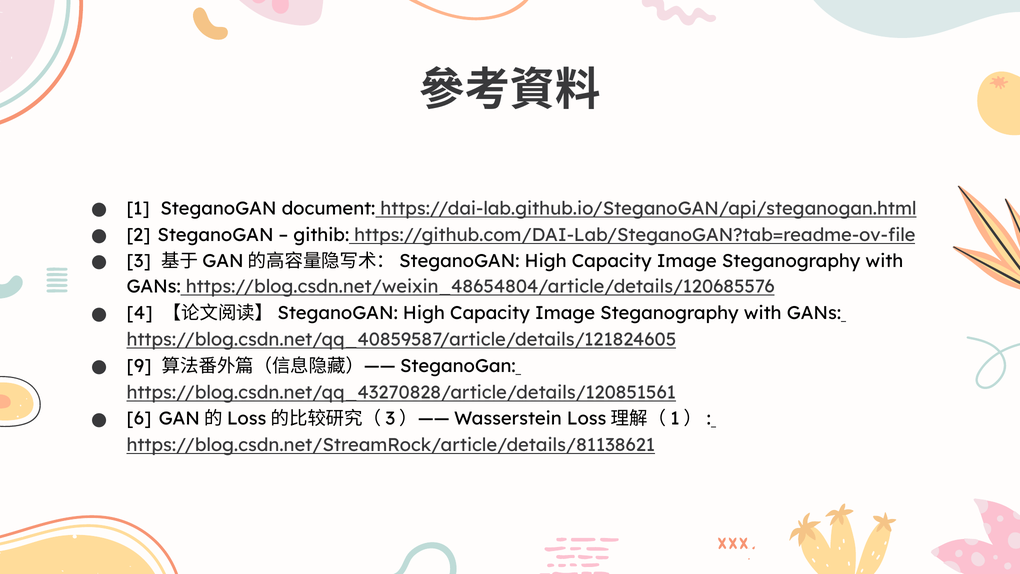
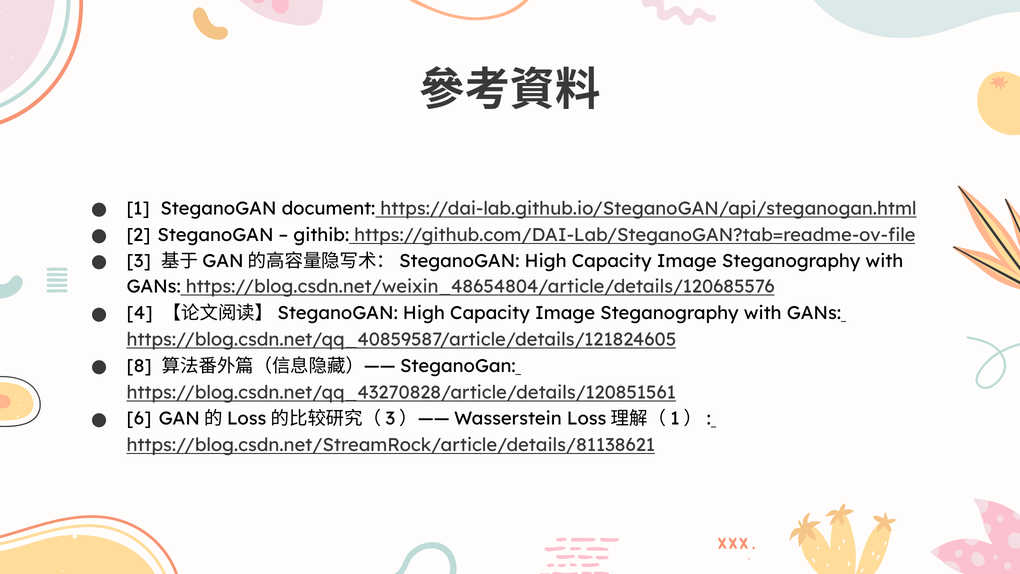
9: 9 -> 8
